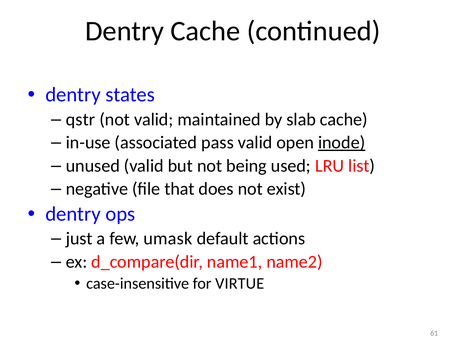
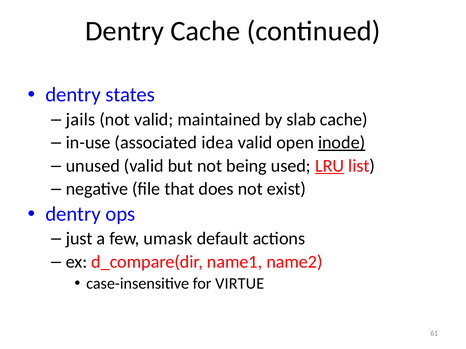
qstr: qstr -> jails
pass: pass -> idea
LRU underline: none -> present
